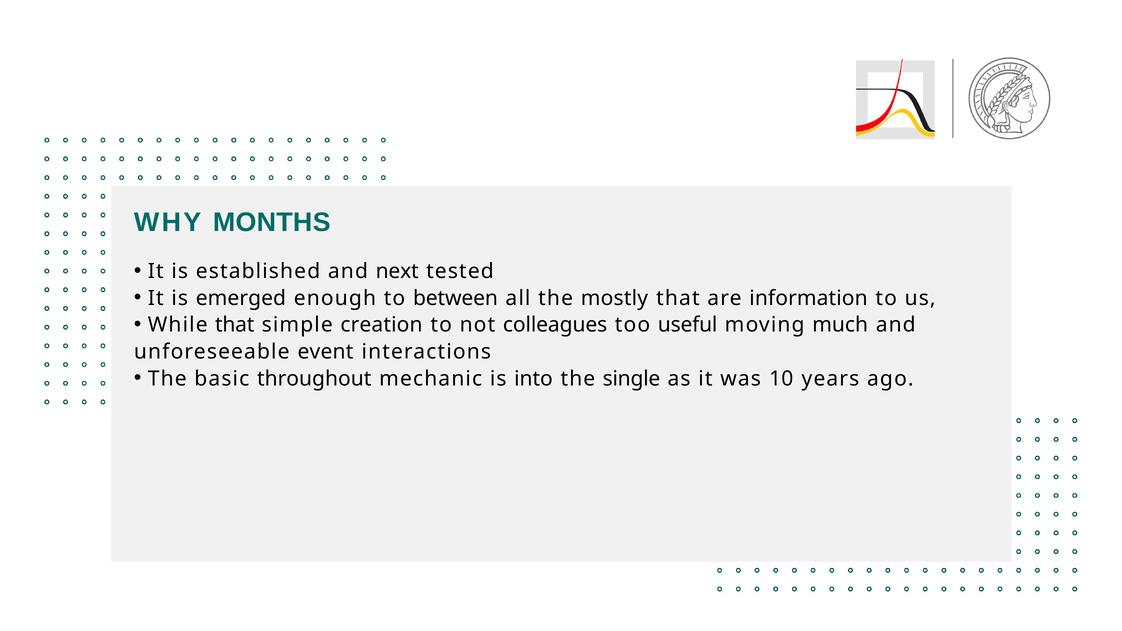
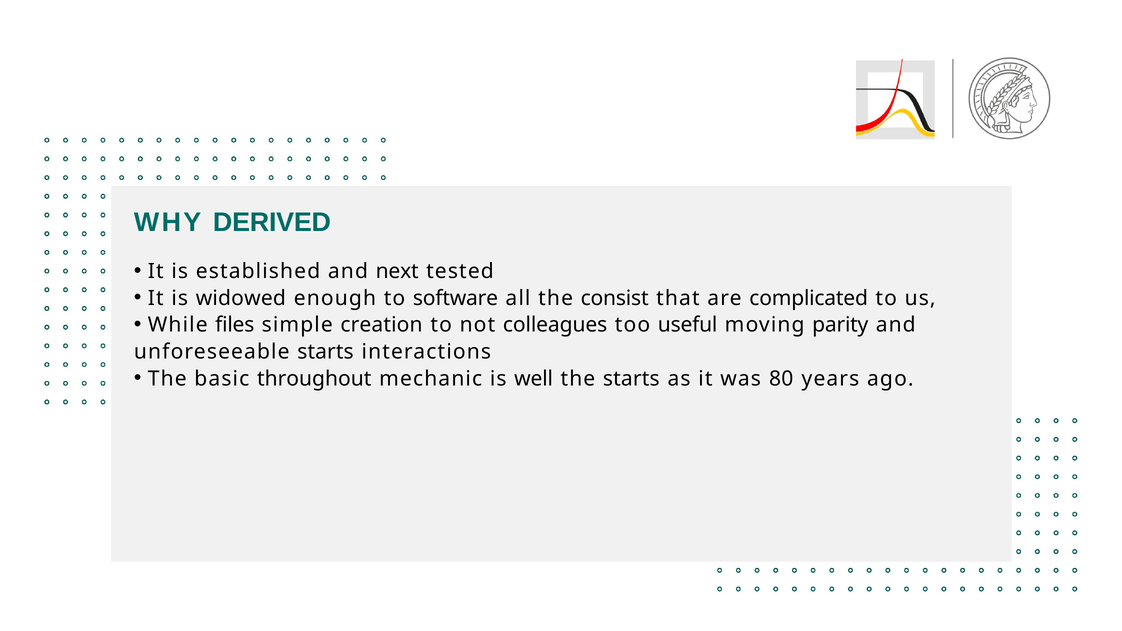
MONTHS: MONTHS -> DERIVED
emerged: emerged -> widowed
between: between -> software
mostly: mostly -> consist
information: information -> complicated
While that: that -> files
much: much -> parity
unforeseeable event: event -> starts
into: into -> well
the single: single -> starts
10: 10 -> 80
